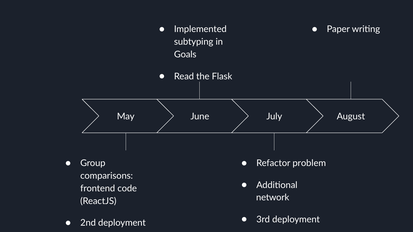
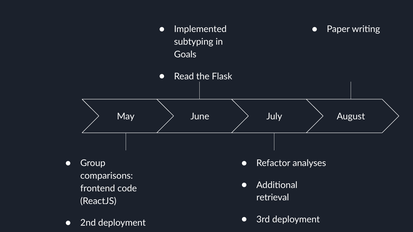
problem: problem -> analyses
network: network -> retrieval
